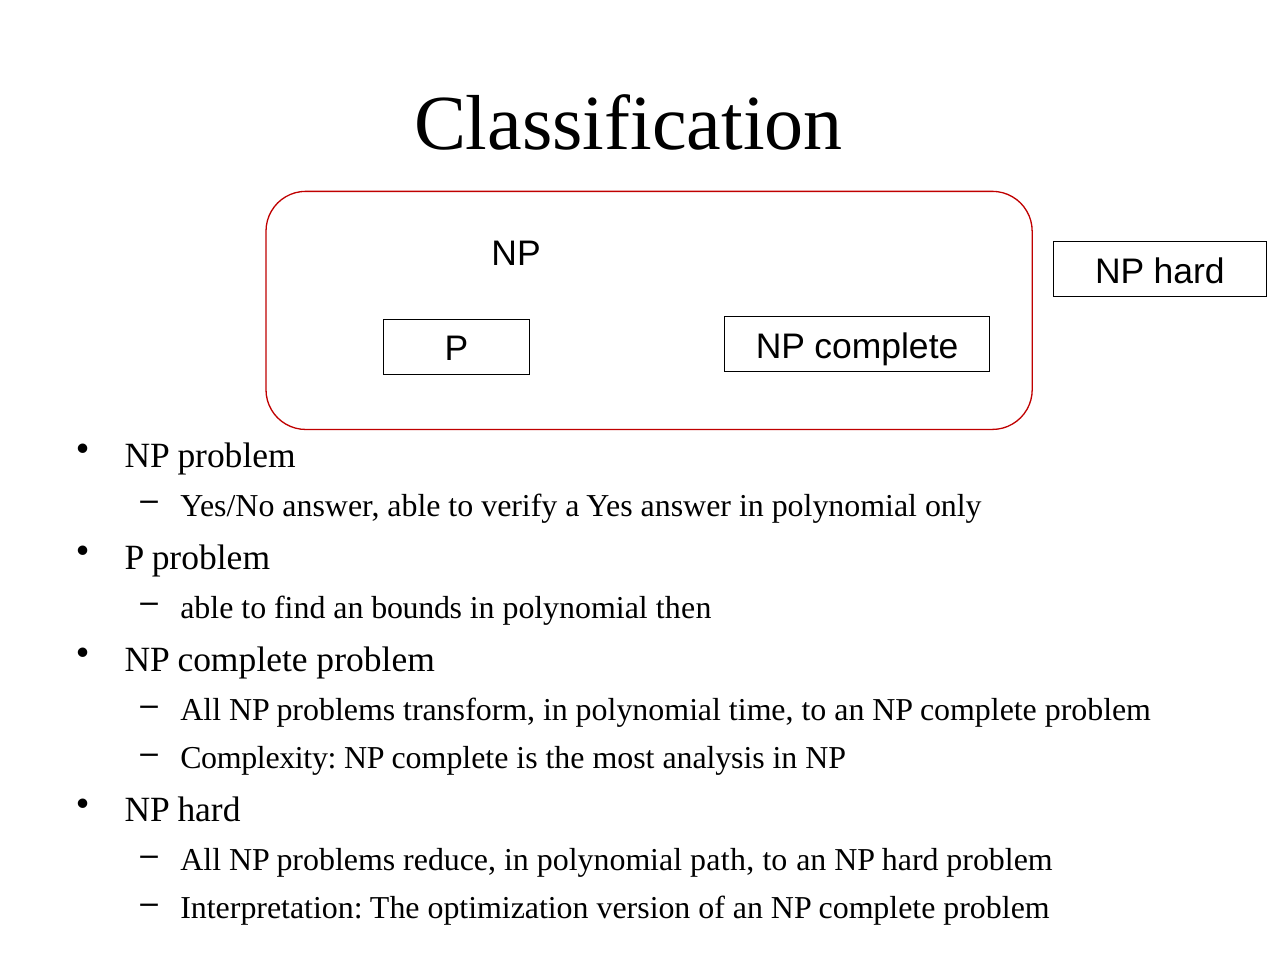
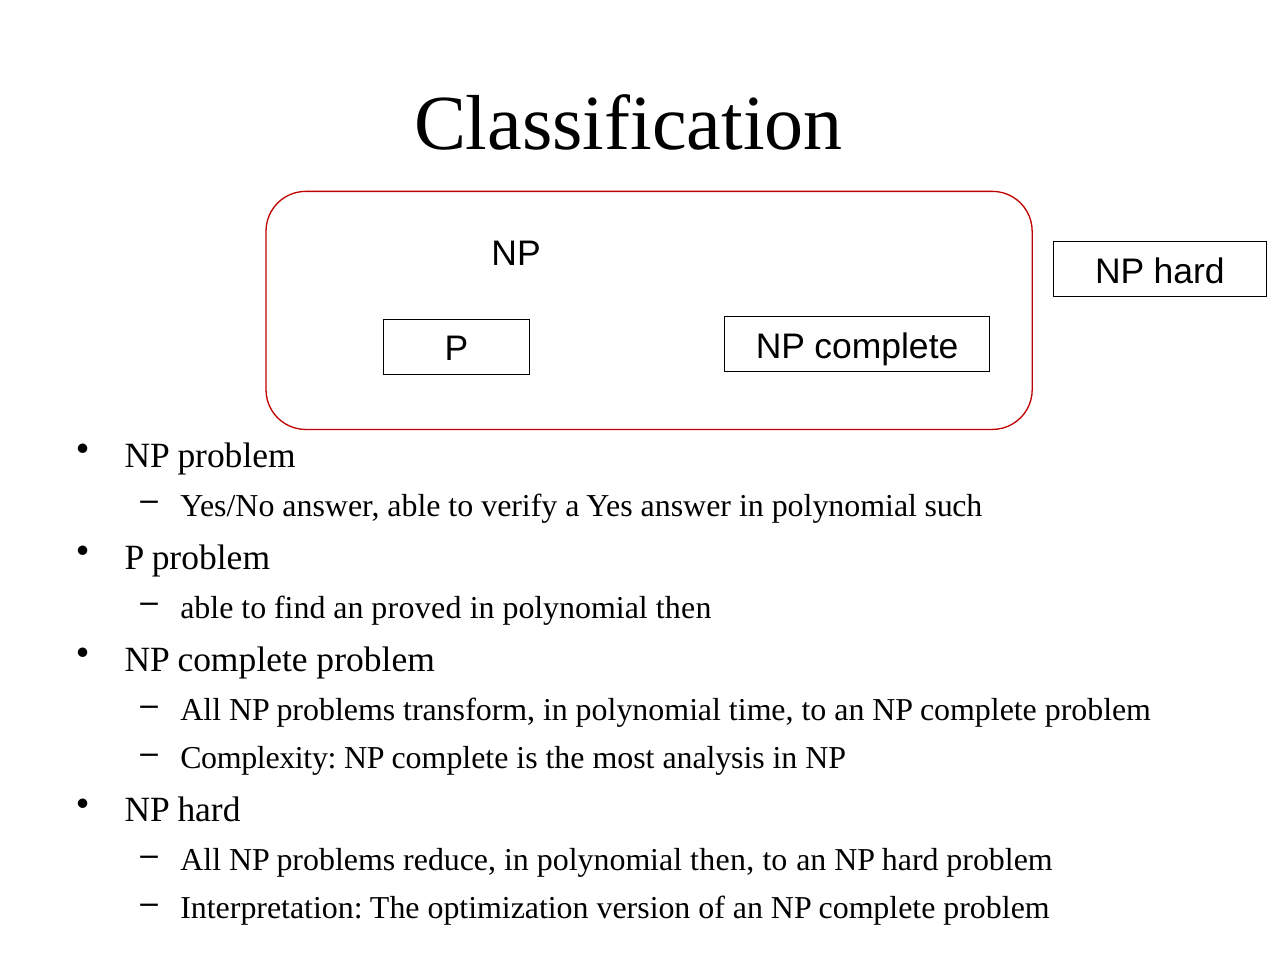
only: only -> such
bounds: bounds -> proved
reduce in polynomial path: path -> then
